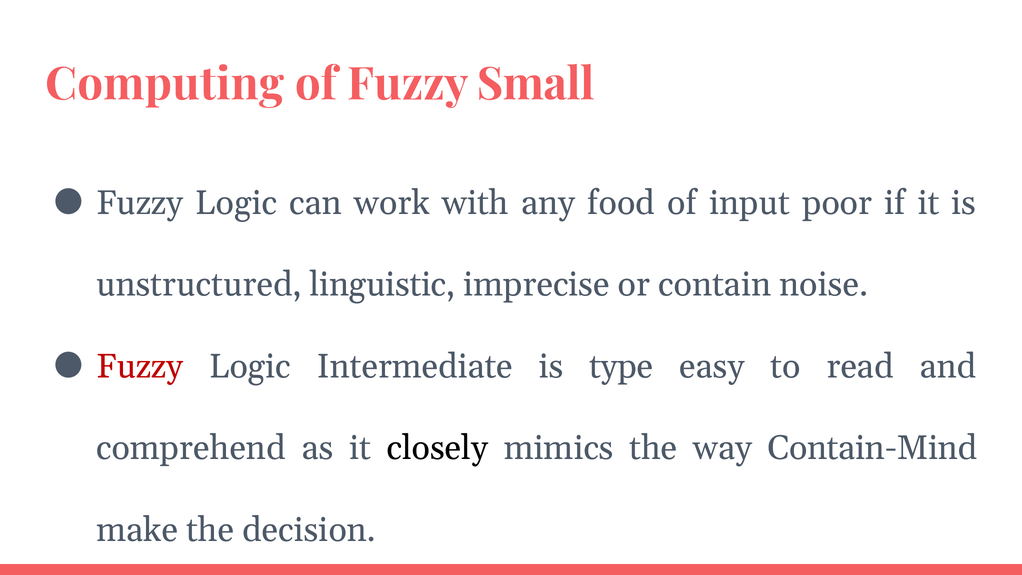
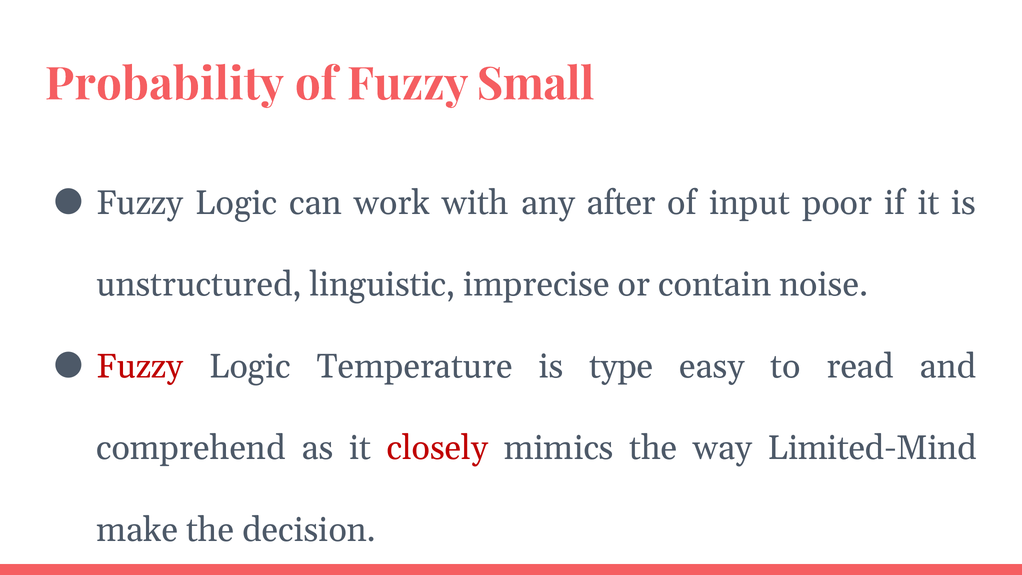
Computing: Computing -> Probability
food: food -> after
Intermediate: Intermediate -> Temperature
closely colour: black -> red
Contain-Mind: Contain-Mind -> Limited-Mind
